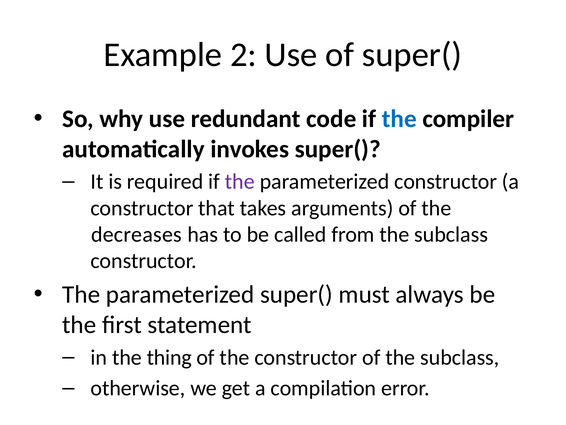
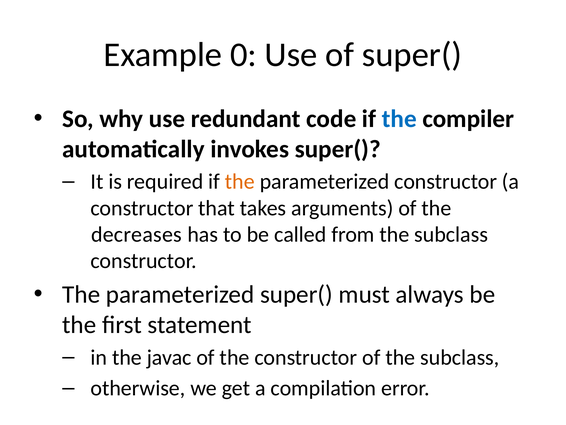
2: 2 -> 0
the at (240, 181) colour: purple -> orange
thing: thing -> javac
